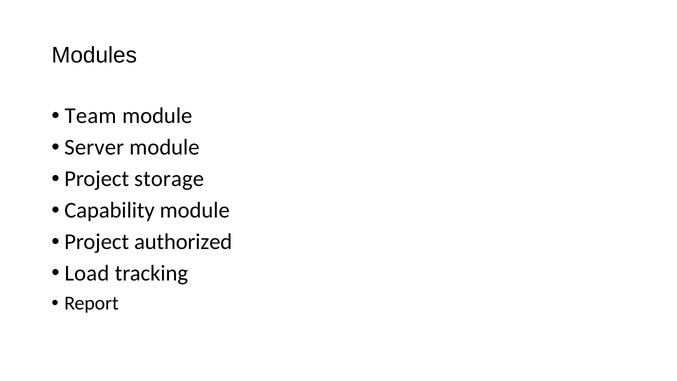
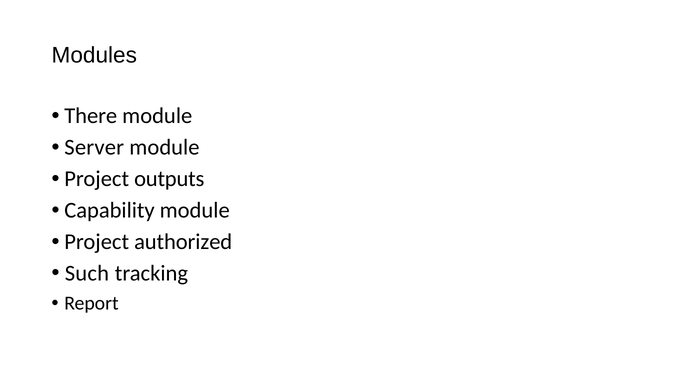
Team: Team -> There
storage: storage -> outputs
Load: Load -> Such
